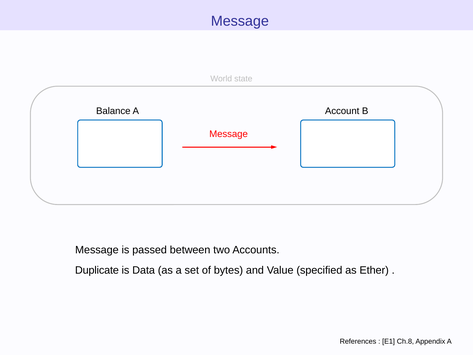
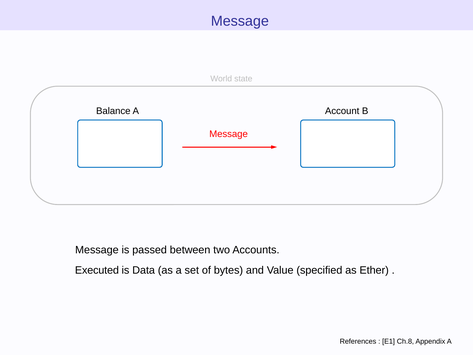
Duplicate: Duplicate -> Executed
